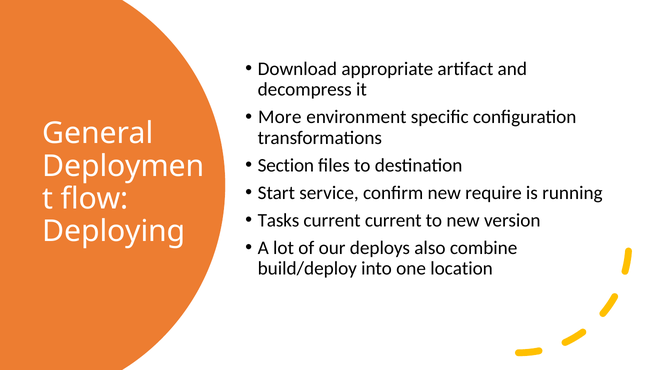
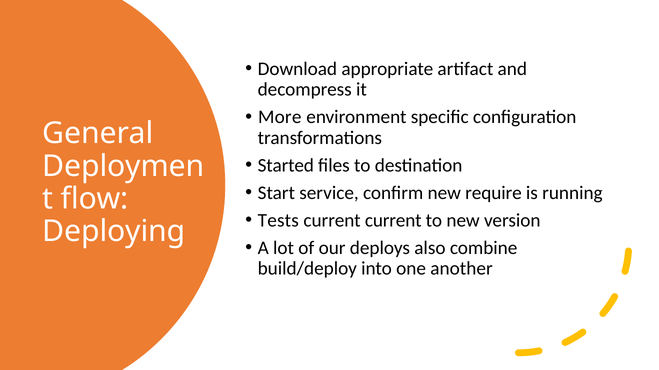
Section: Section -> Started
Tasks: Tasks -> Tests
location: location -> another
